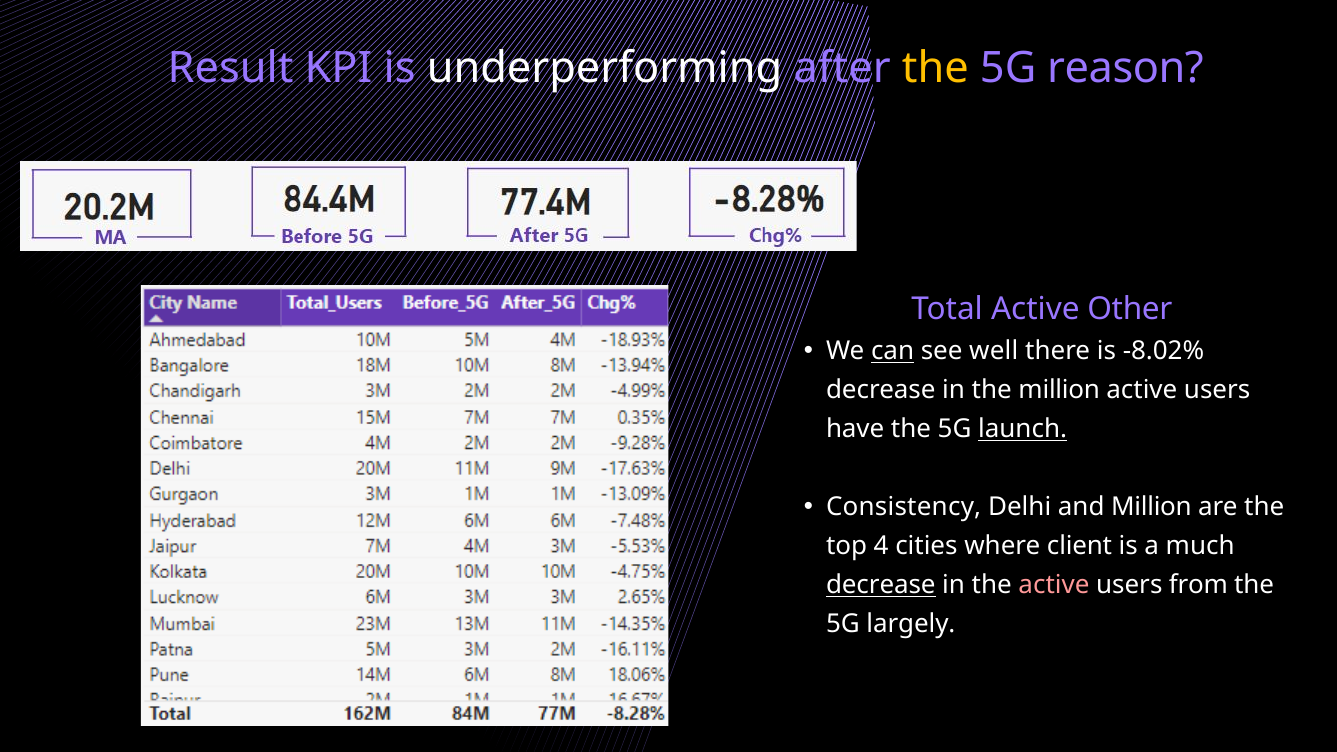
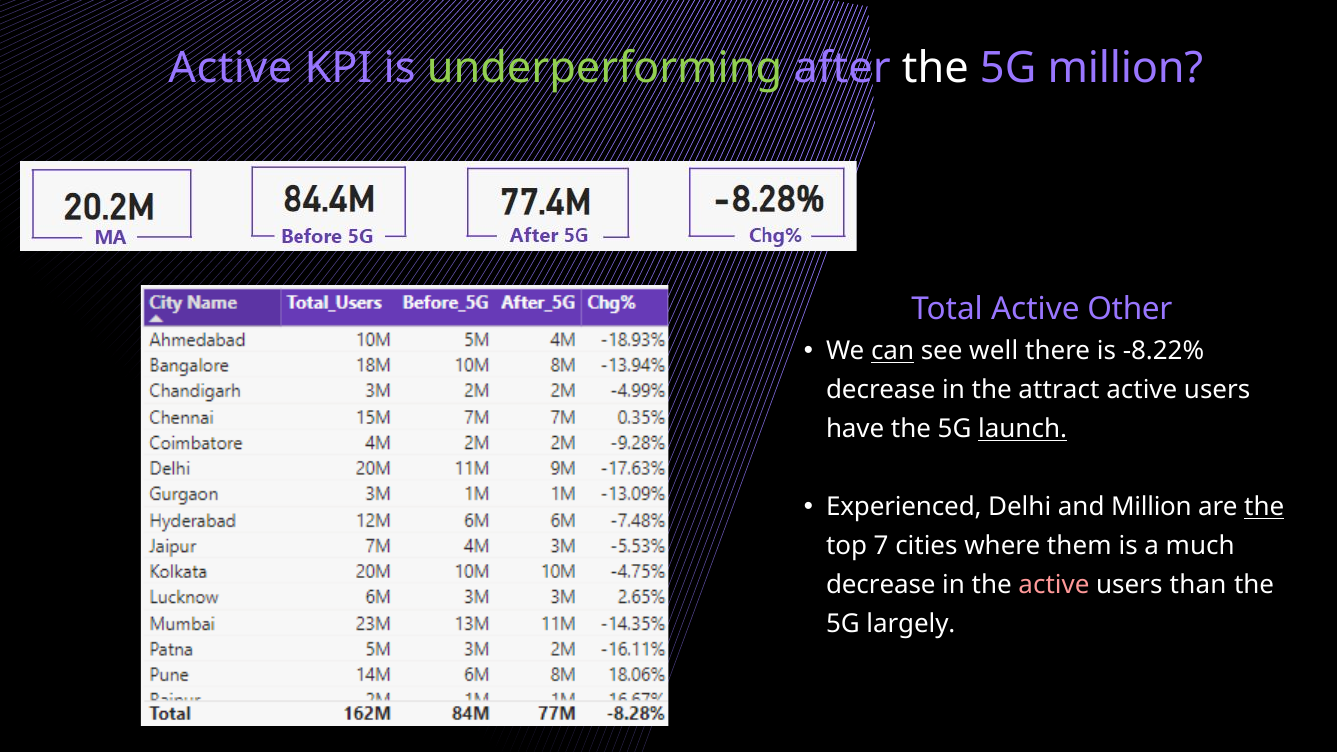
Result at (231, 68): Result -> Active
underperforming colour: white -> light green
the at (935, 68) colour: yellow -> white
5G reason: reason -> million
-8.02%: -8.02% -> -8.22%
the million: million -> attract
Consistency: Consistency -> Experienced
the at (1264, 507) underline: none -> present
4: 4 -> 7
client: client -> them
decrease at (881, 585) underline: present -> none
from: from -> than
